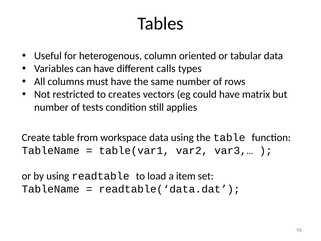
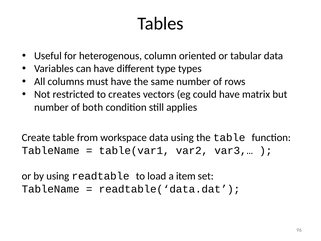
calls: calls -> type
tests: tests -> both
